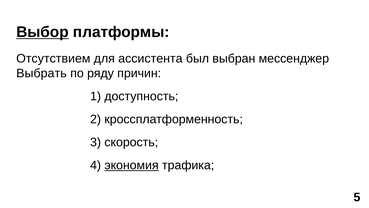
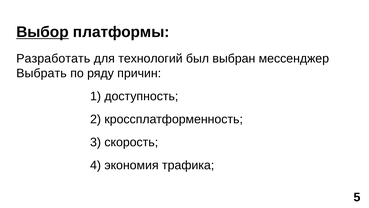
Отсутствием: Отсутствием -> Разработать
ассистента: ассистента -> технологий
экономия underline: present -> none
